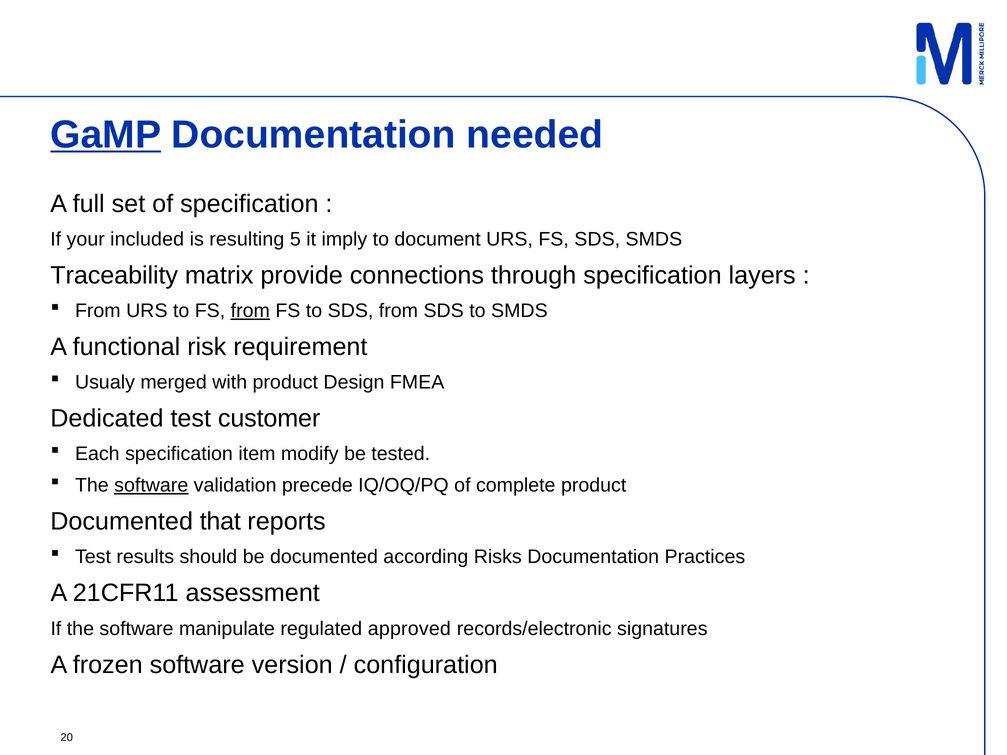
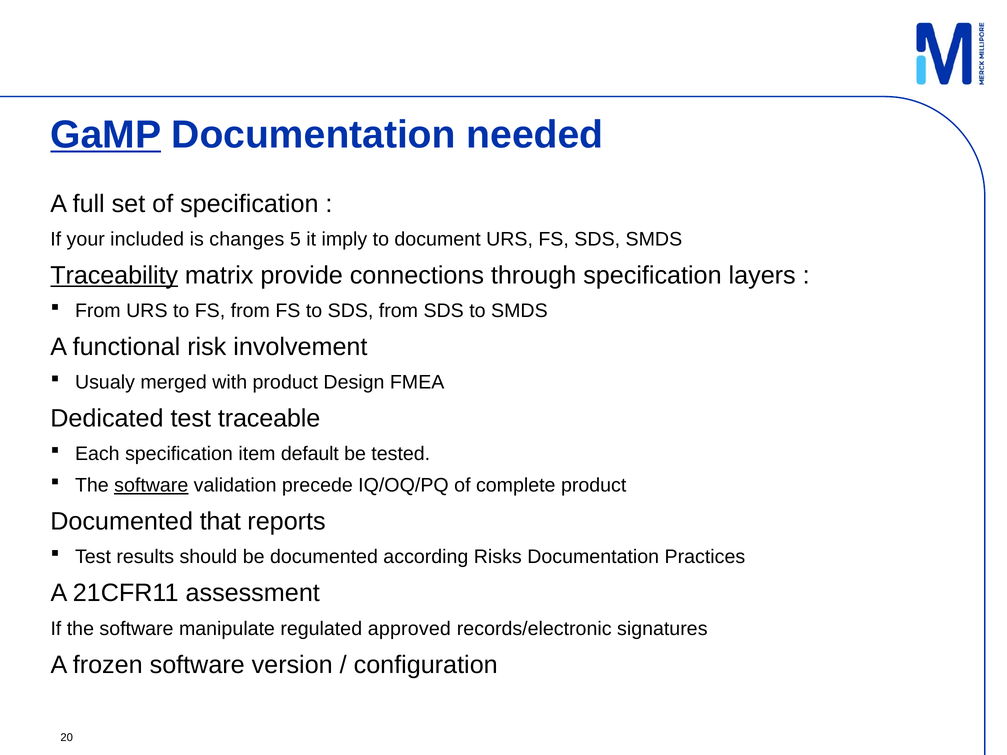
resulting: resulting -> changes
Traceability underline: none -> present
from at (250, 311) underline: present -> none
requirement: requirement -> involvement
customer: customer -> traceable
modify: modify -> default
